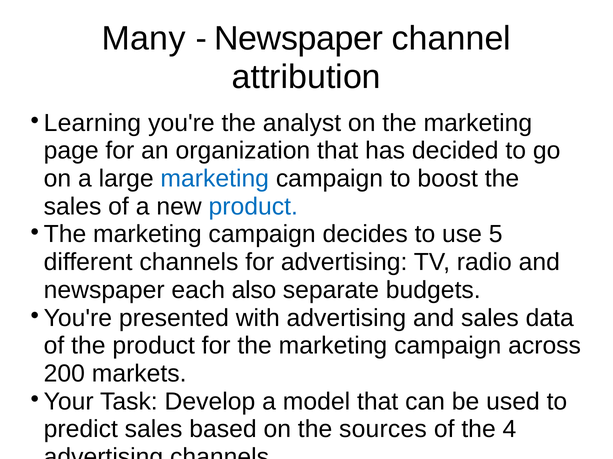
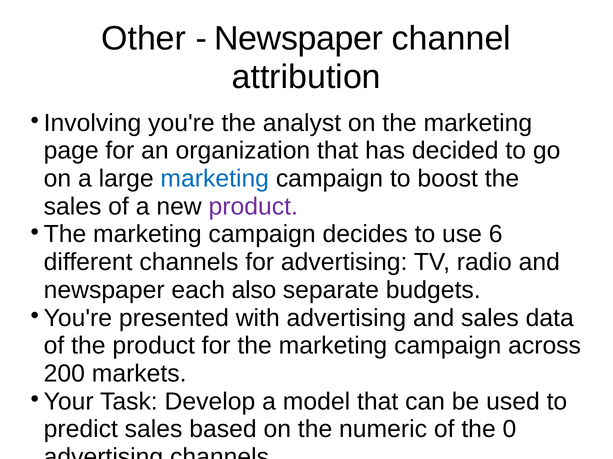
Many: Many -> Other
Learning: Learning -> Involving
product at (253, 207) colour: blue -> purple
5: 5 -> 6
sources: sources -> numeric
4: 4 -> 0
